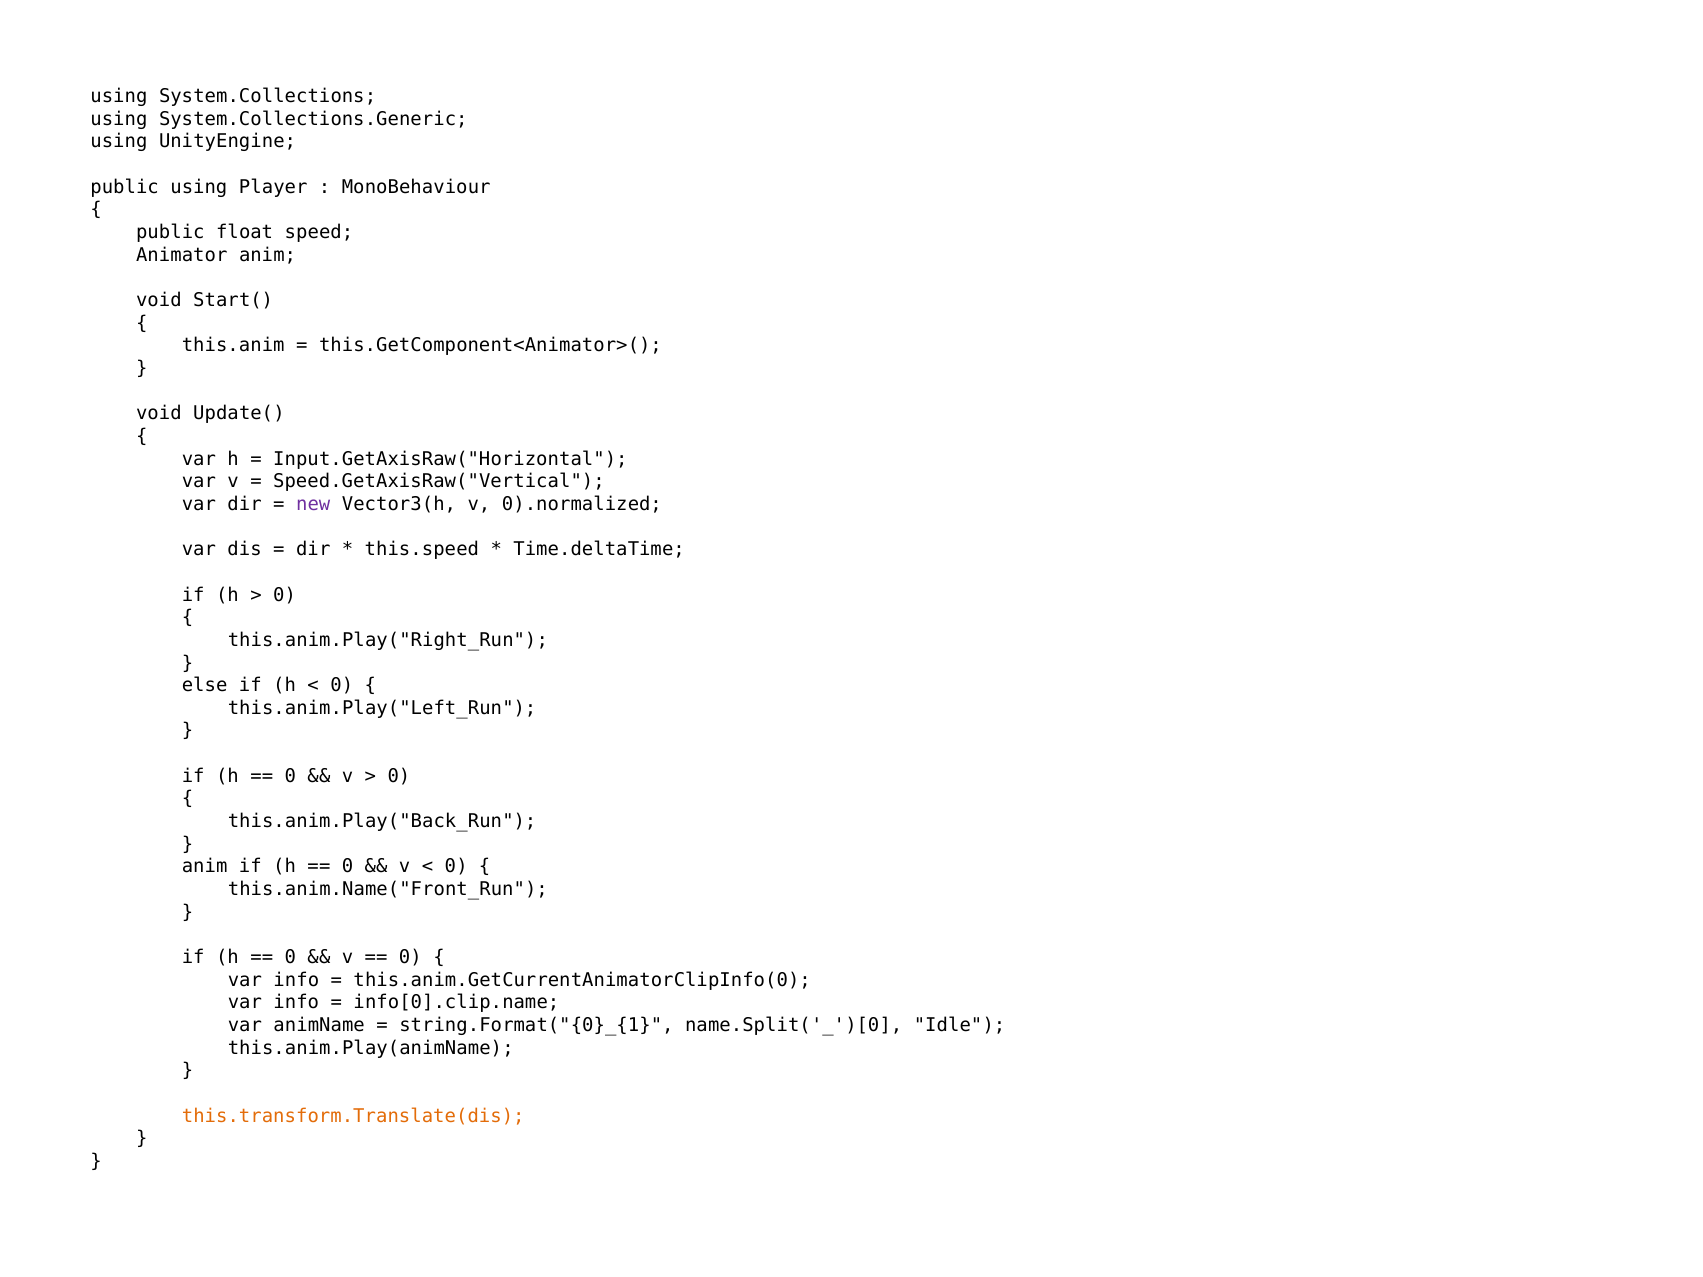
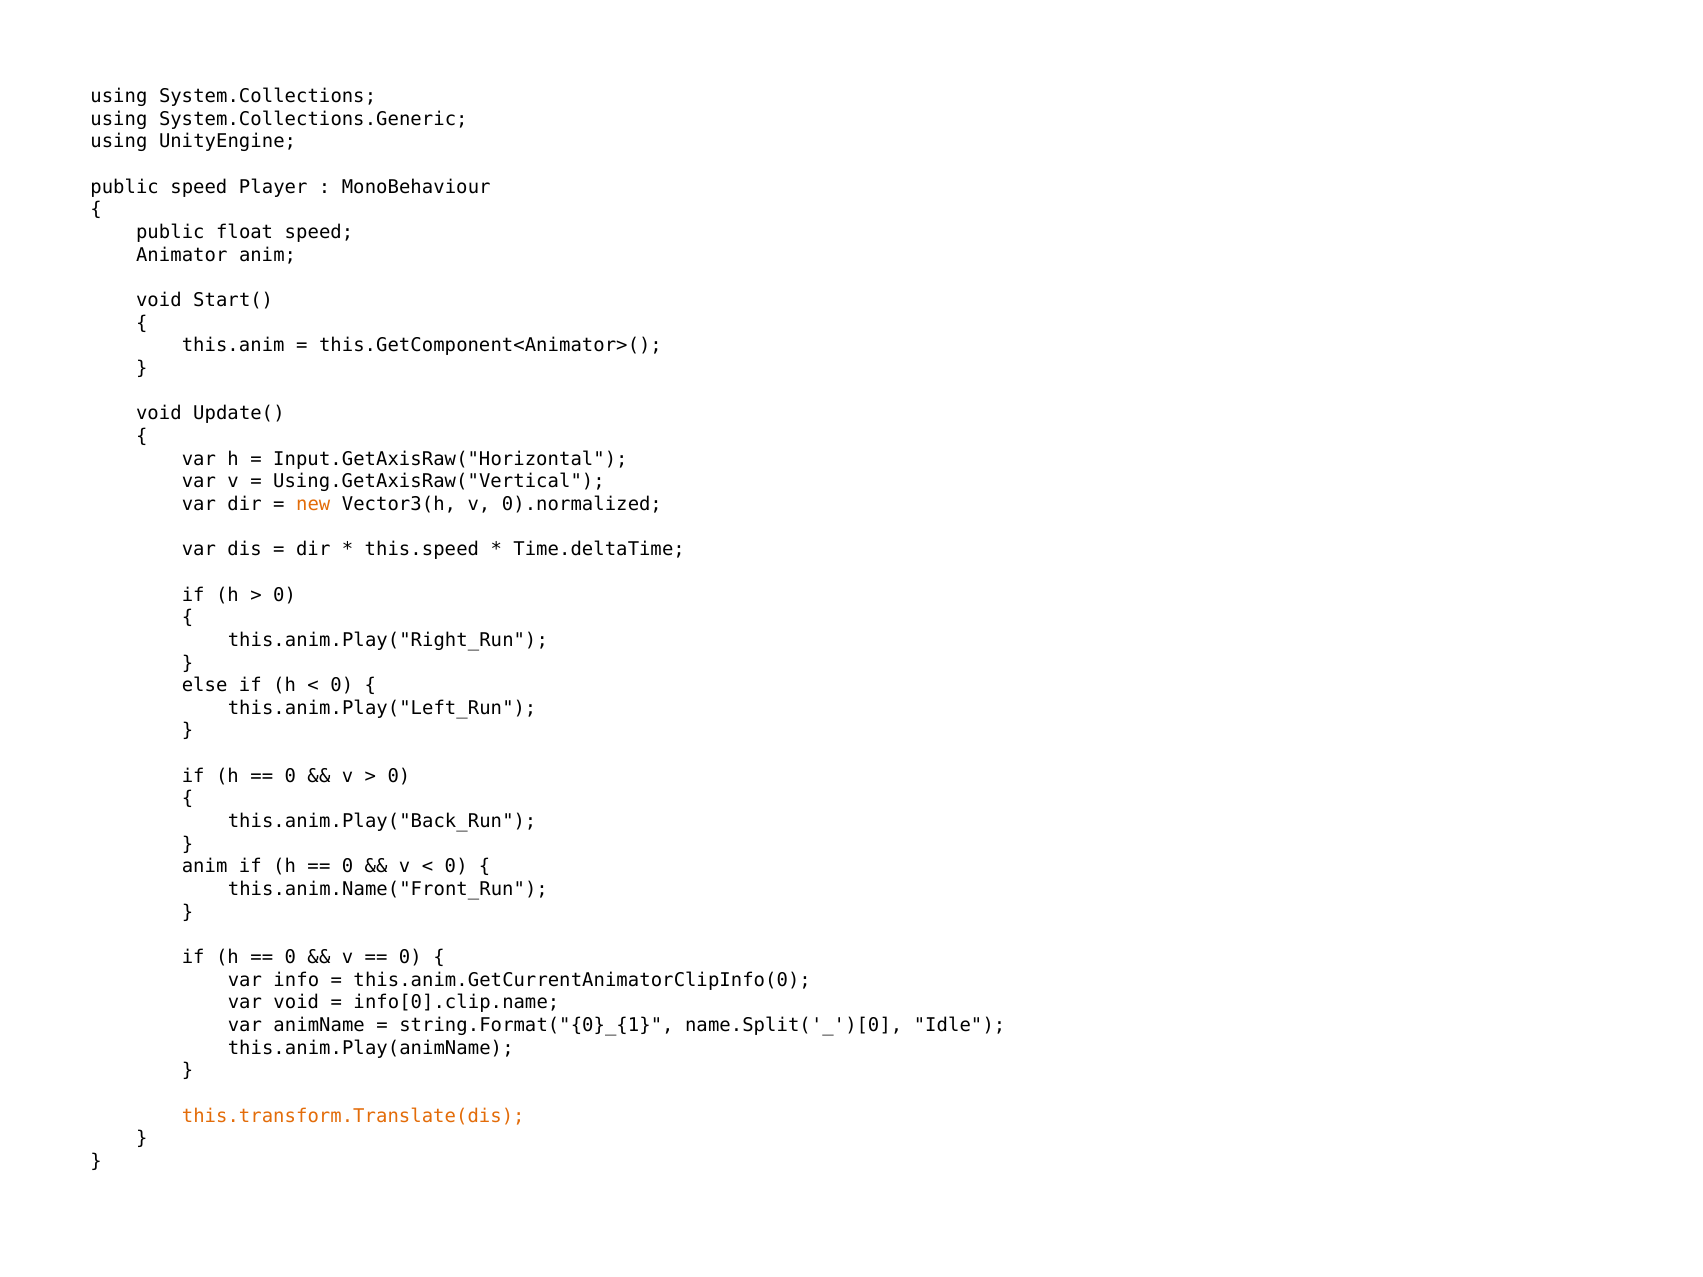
public using: using -> speed
Speed.GetAxisRaw("Vertical: Speed.GetAxisRaw("Vertical -> Using.GetAxisRaw("Vertical
new colour: purple -> orange
info at (296, 1003): info -> void
